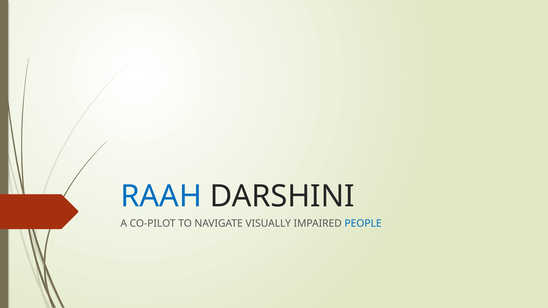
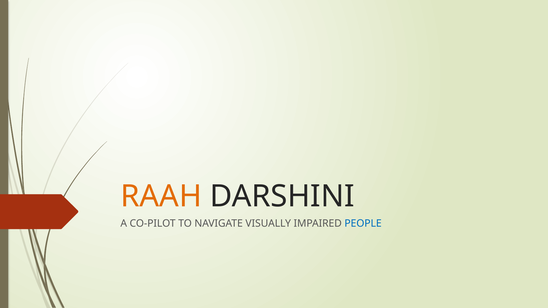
RAAH colour: blue -> orange
